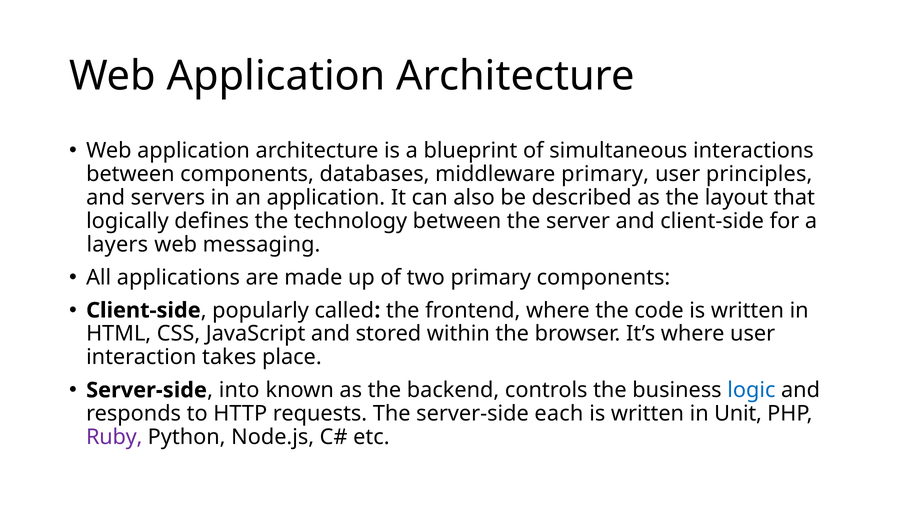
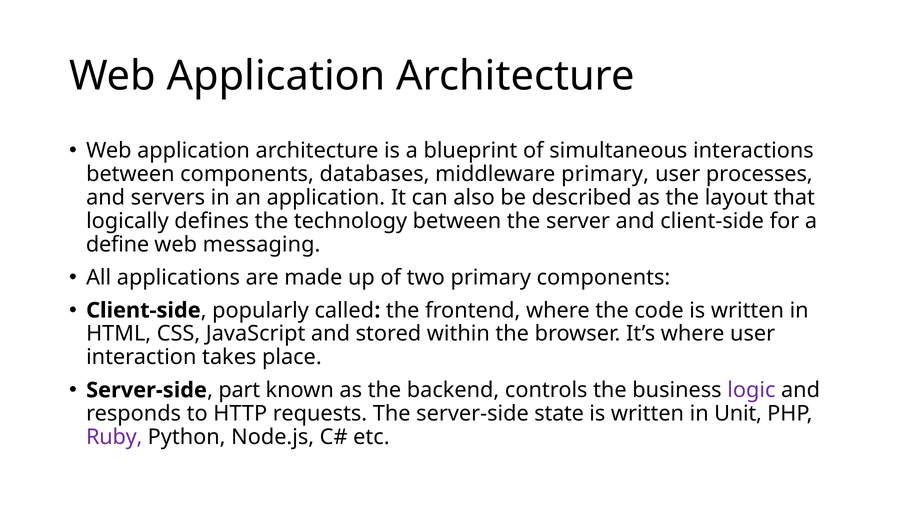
principles: principles -> processes
layers: layers -> define
into: into -> part
logic colour: blue -> purple
each: each -> state
